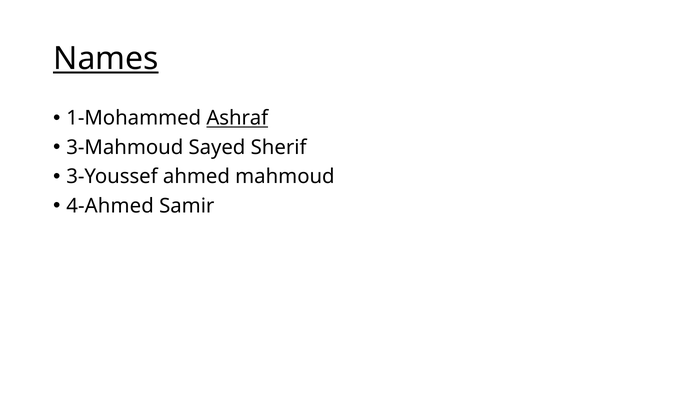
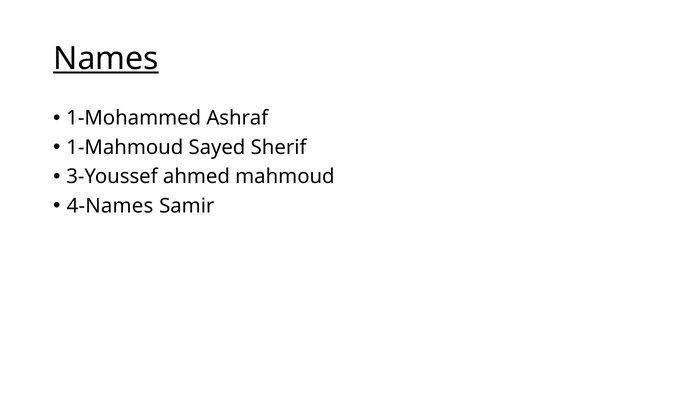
Ashraf underline: present -> none
3-Mahmoud: 3-Mahmoud -> 1-Mahmoud
4-Ahmed: 4-Ahmed -> 4-Names
